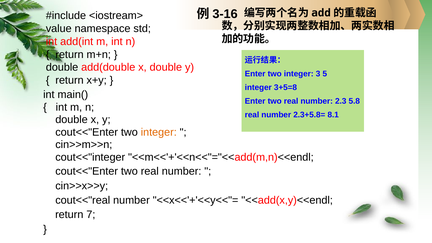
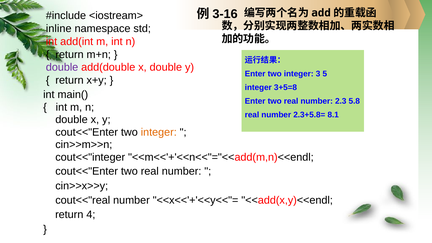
value: value -> inline
double at (62, 67) colour: black -> purple
7: 7 -> 4
